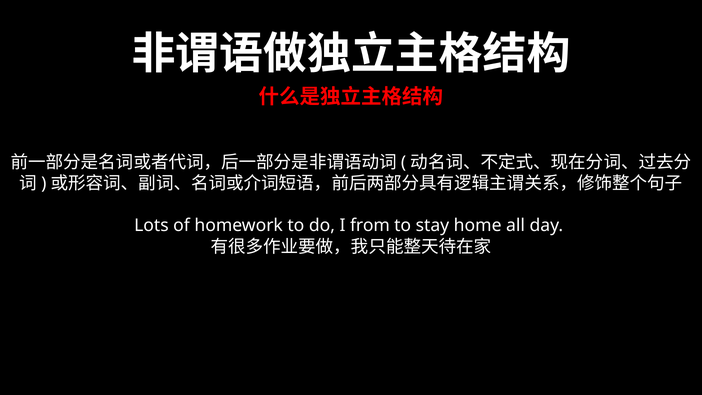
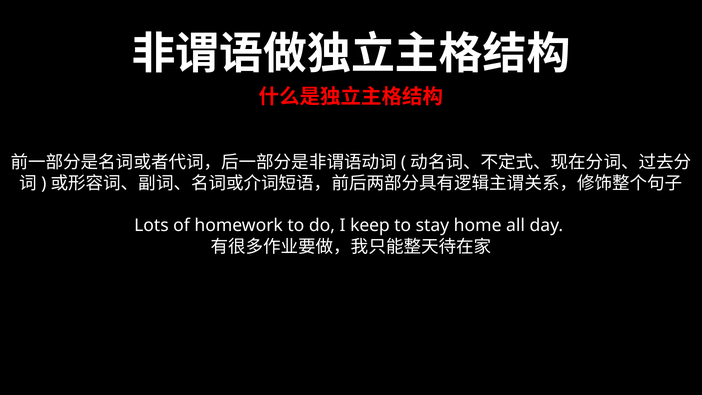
from: from -> keep
